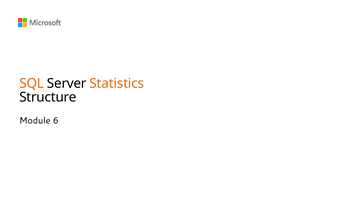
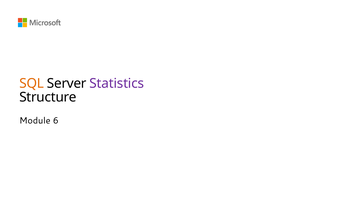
Statistics colour: orange -> purple
